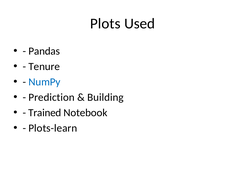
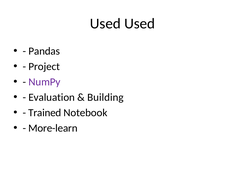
Plots at (105, 24): Plots -> Used
Tenure: Tenure -> Project
NumPy colour: blue -> purple
Prediction: Prediction -> Evaluation
Plots-learn: Plots-learn -> More-learn
